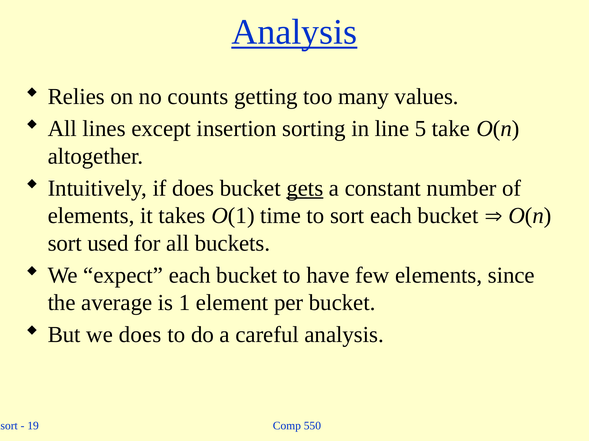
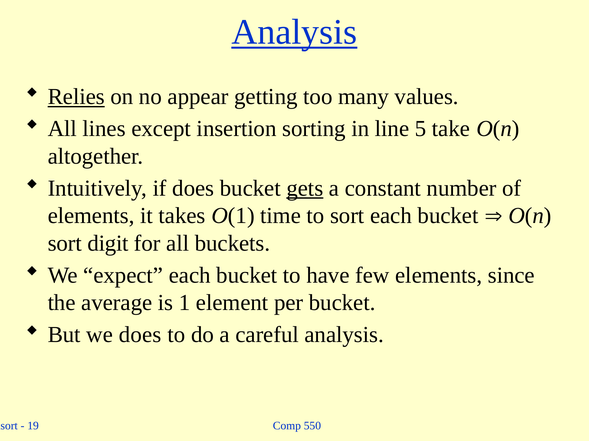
Relies underline: none -> present
counts: counts -> appear
used: used -> digit
